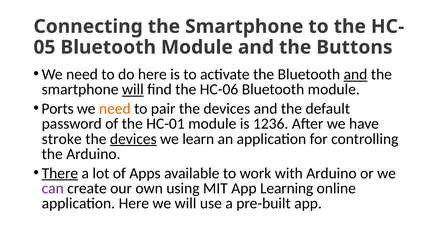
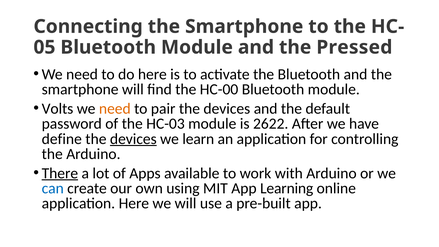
Buttons: Buttons -> Pressed
and at (356, 74) underline: present -> none
will at (133, 89) underline: present -> none
HC-06: HC-06 -> HC-00
Ports: Ports -> Volts
HC-01: HC-01 -> HC-03
1236: 1236 -> 2622
stroke: stroke -> define
can colour: purple -> blue
